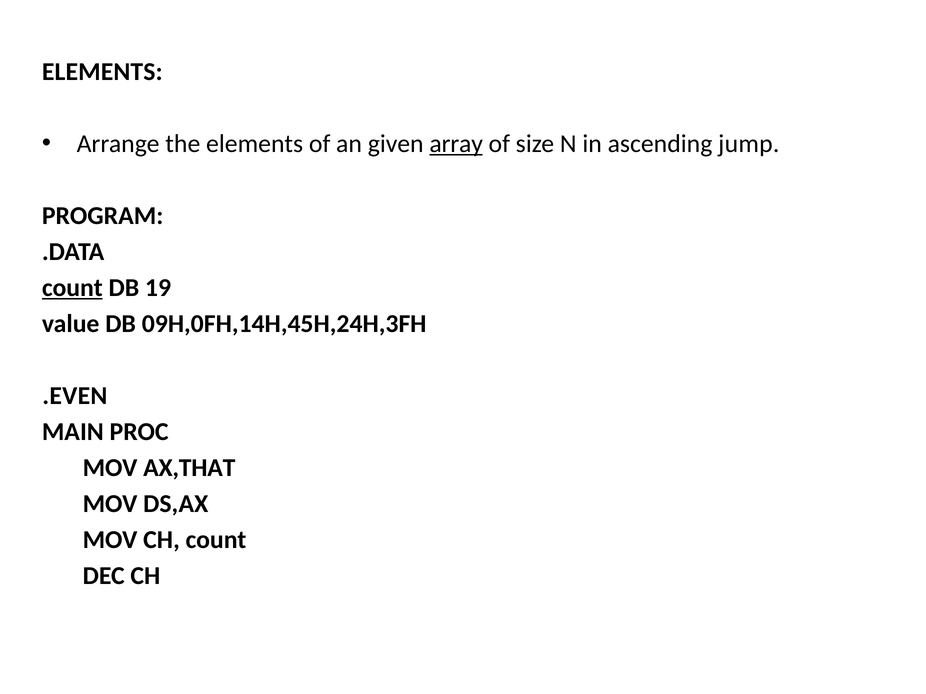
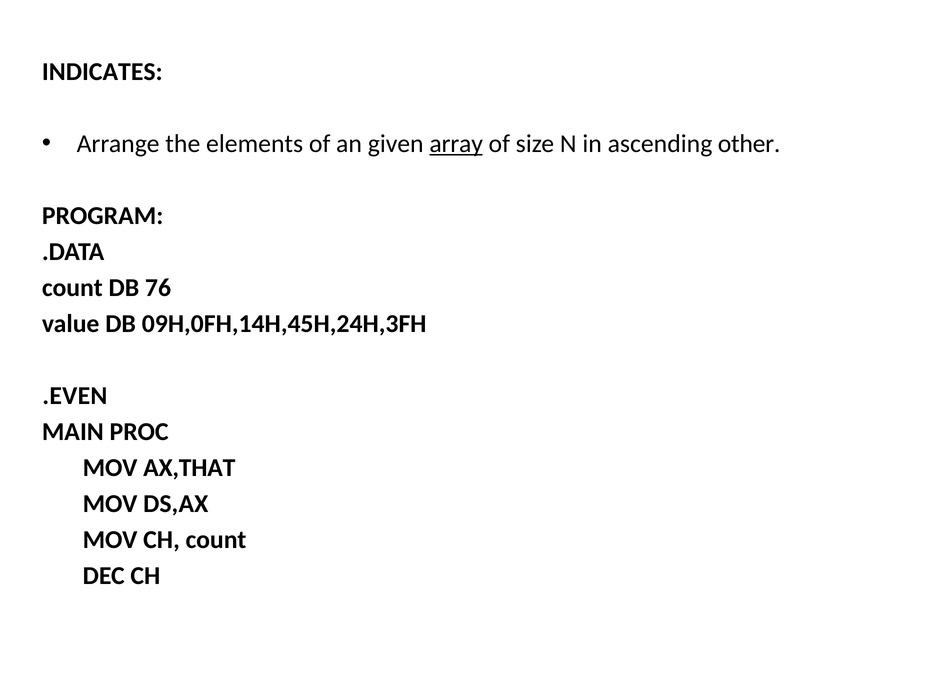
ELEMENTS at (102, 72): ELEMENTS -> INDICATES
jump: jump -> other
count at (72, 288) underline: present -> none
19: 19 -> 76
